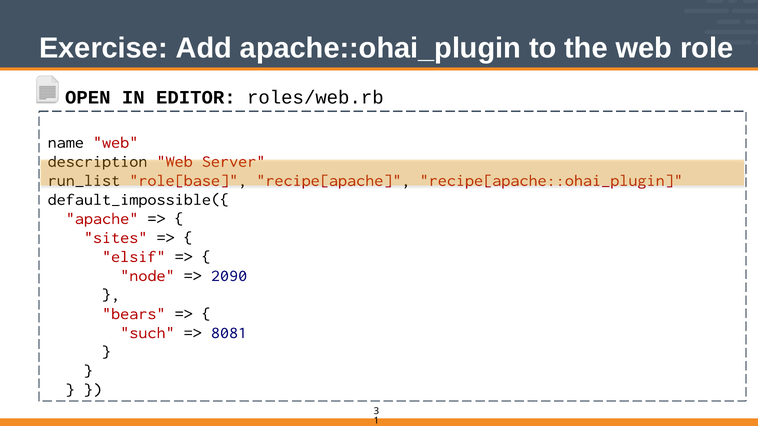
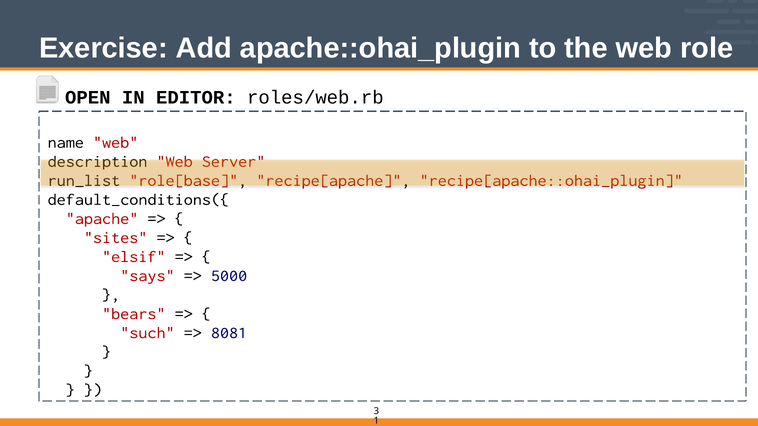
default_impossible({: default_impossible({ -> default_conditions({
node: node -> says
2090: 2090 -> 5000
